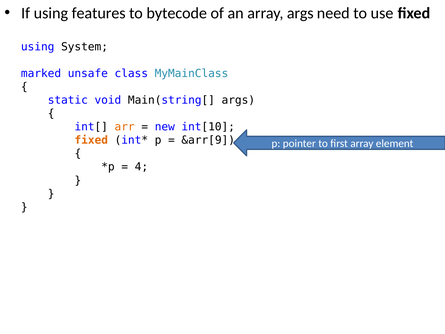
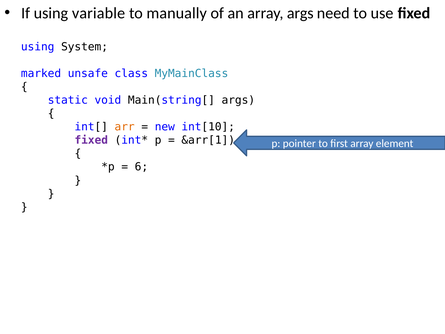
features: features -> variable
bytecode: bytecode -> manually
fixed at (91, 140) colour: orange -> purple
&arr[9: &arr[9 -> &arr[1
4: 4 -> 6
